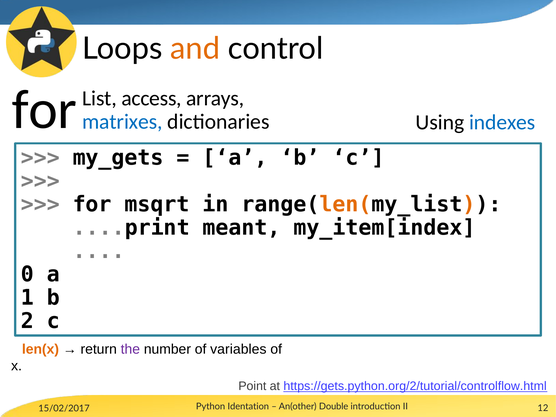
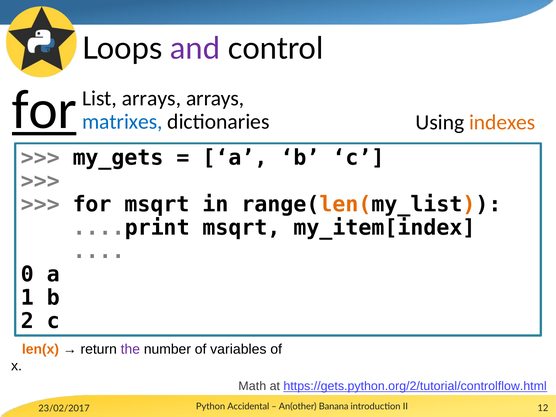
and colour: orange -> purple
for at (44, 110) underline: none -> present
List access: access -> arrays
indexes colour: blue -> orange
....print meant: meant -> msqrt
Point: Point -> Math
15/02/2017: 15/02/2017 -> 23/02/2017
Identation: Identation -> Accidental
Double: Double -> Banana
